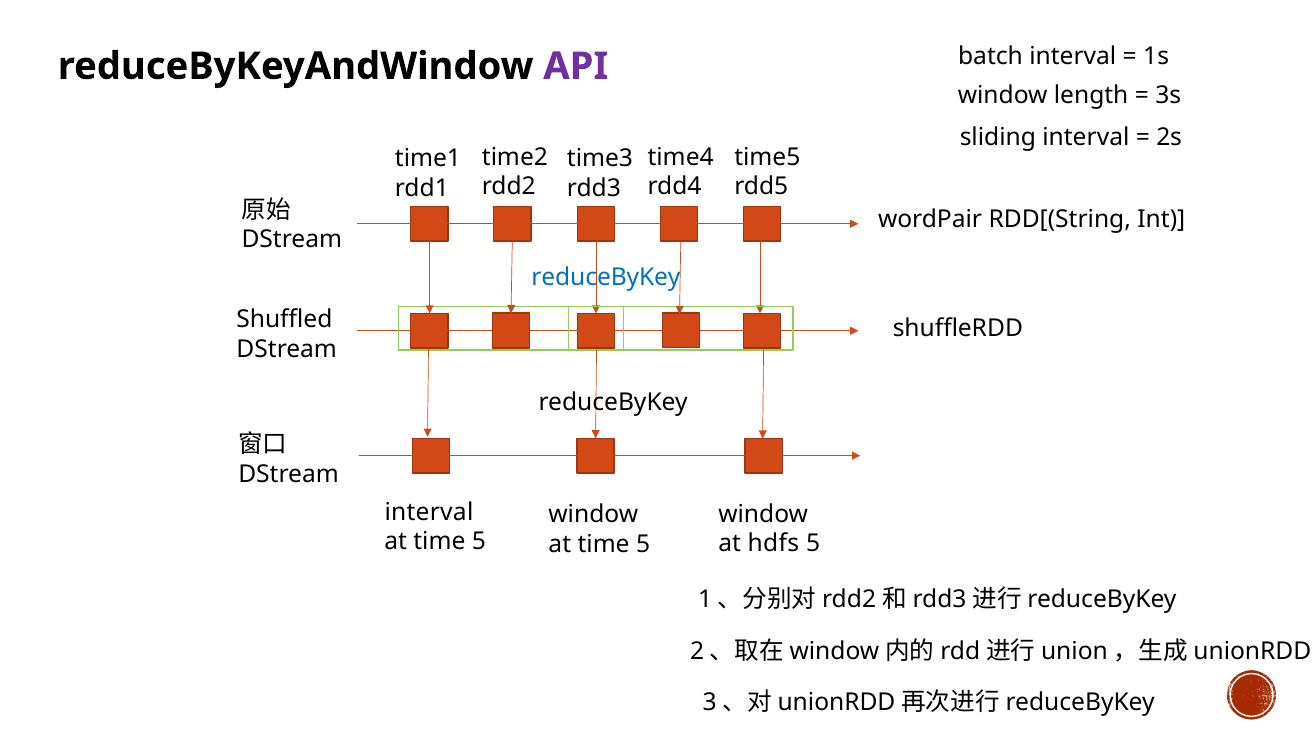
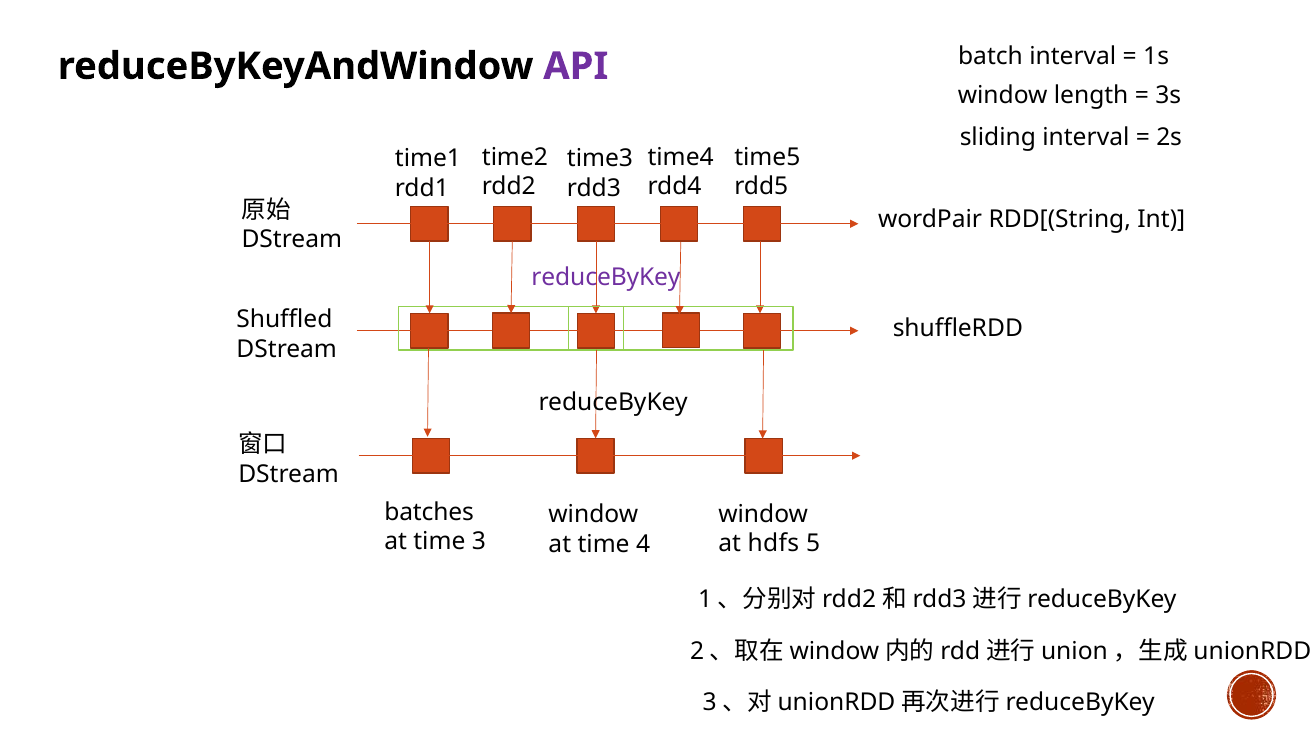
reduceByKey at (606, 277) colour: blue -> purple
interval at (429, 512): interval -> batches
5 at (479, 542): 5 -> 3
5 at (643, 544): 5 -> 4
